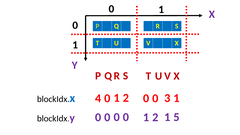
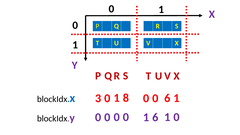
0 3: 3 -> 6
4: 4 -> 3
0 1 2: 2 -> 8
2 at (155, 117): 2 -> 6
5 at (177, 117): 5 -> 0
